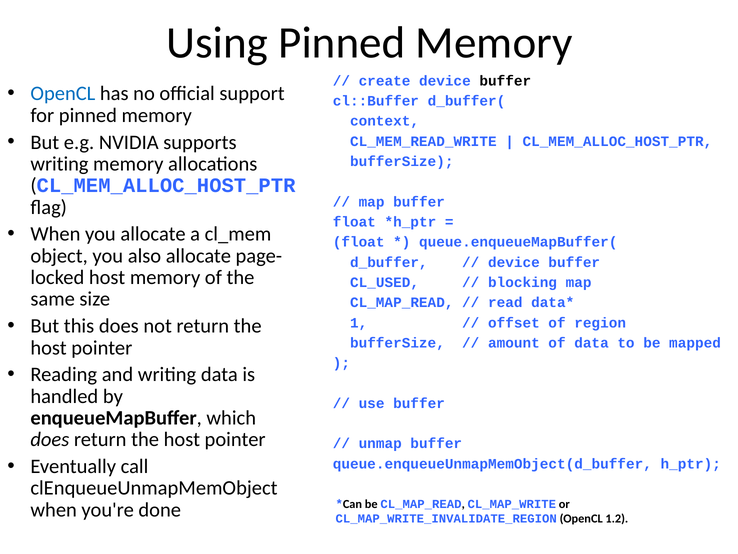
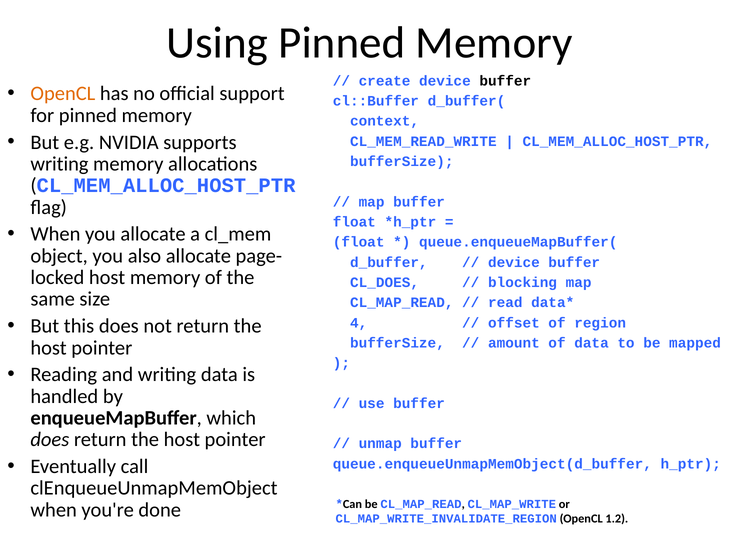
OpenCL at (63, 94) colour: blue -> orange
CL_USED: CL_USED -> CL_DOES
1: 1 -> 4
